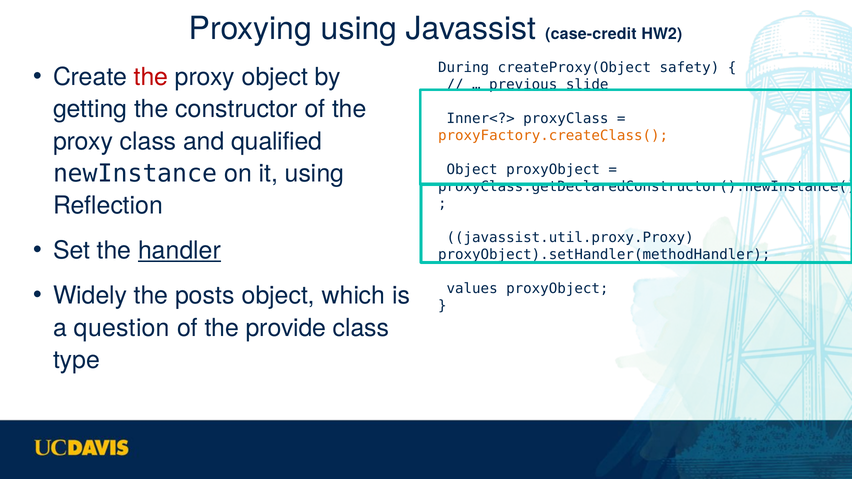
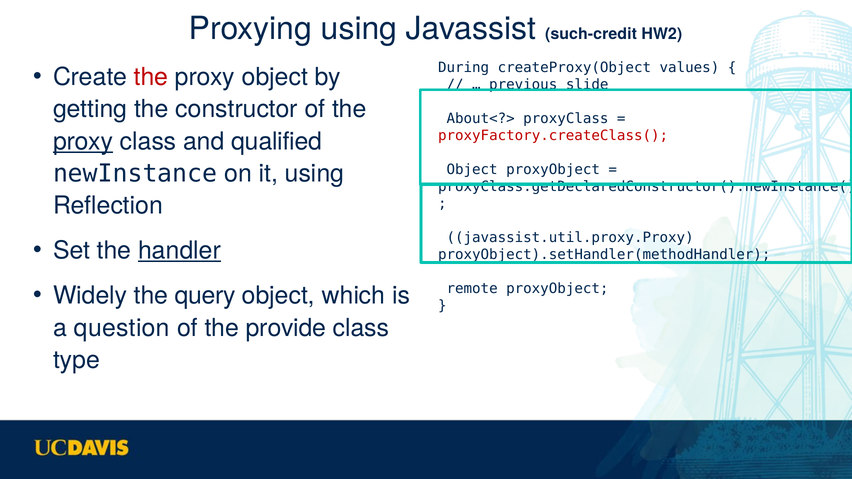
case-credit: case-credit -> such-credit
safety: safety -> values
Inner<?>: Inner<?> -> About<?>
proxyFactory.createClass( colour: orange -> red
proxy at (83, 141) underline: none -> present
values: values -> remote
posts: posts -> query
